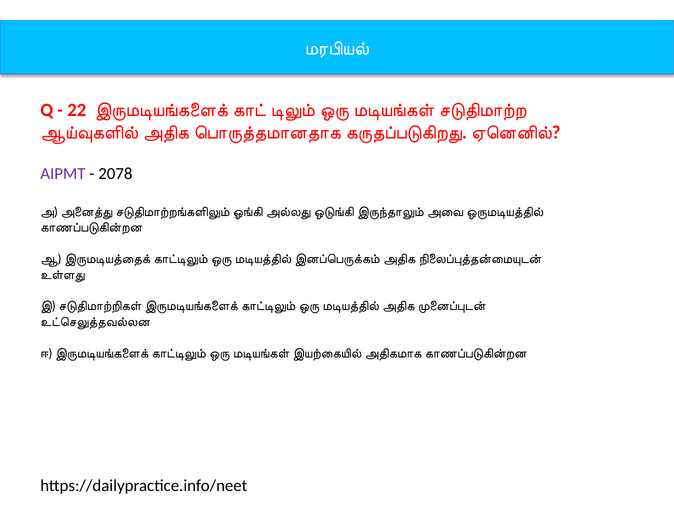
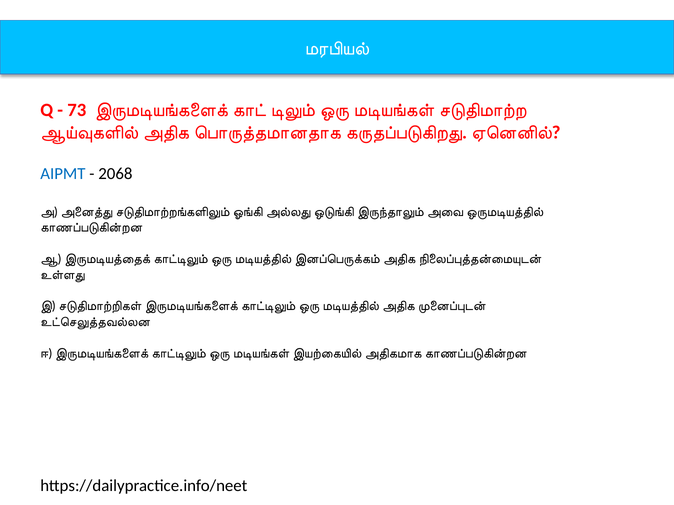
22: 22 -> 73
AIPMT colour: purple -> blue
2078: 2078 -> 2068
